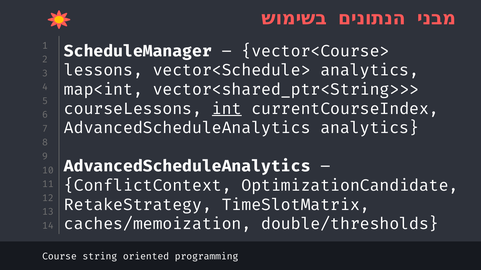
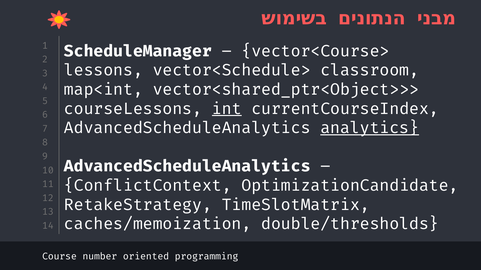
vector<Schedule> analytics: analytics -> classroom
vector<shared_ptr<String>>>: vector<shared_ptr<String>>> -> vector<shared_ptr<Object>>>
analytics at (370, 128) underline: none -> present
string: string -> number
